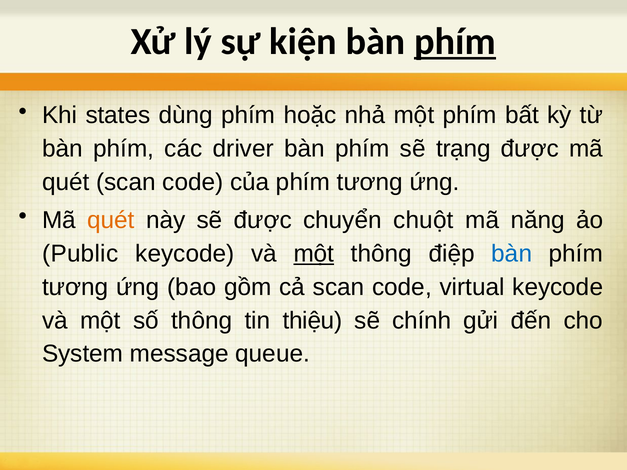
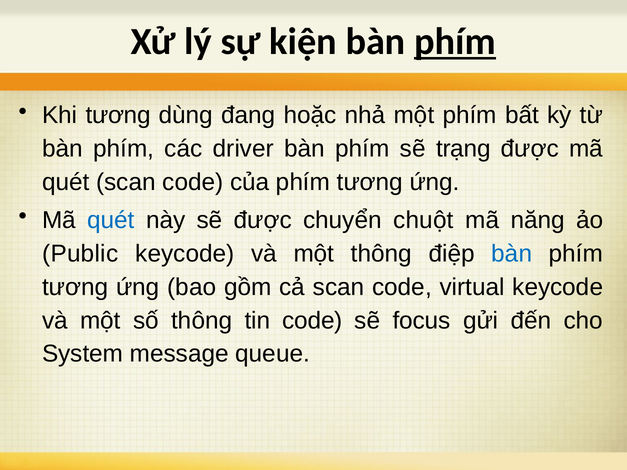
Khi states: states -> tương
dùng phím: phím -> đang
quét at (111, 221) colour: orange -> blue
một at (314, 254) underline: present -> none
tin thiệu: thiệu -> code
chính: chính -> focus
